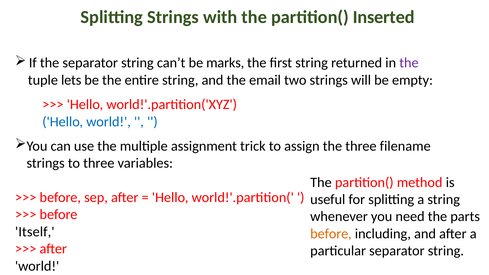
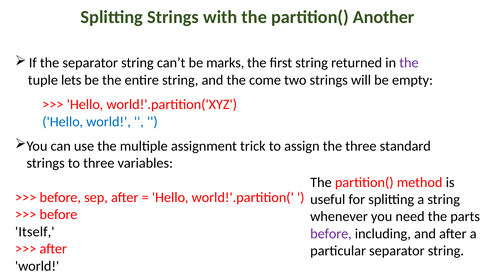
Inserted: Inserted -> Another
email: email -> come
filename: filename -> standard
before at (331, 234) colour: orange -> purple
